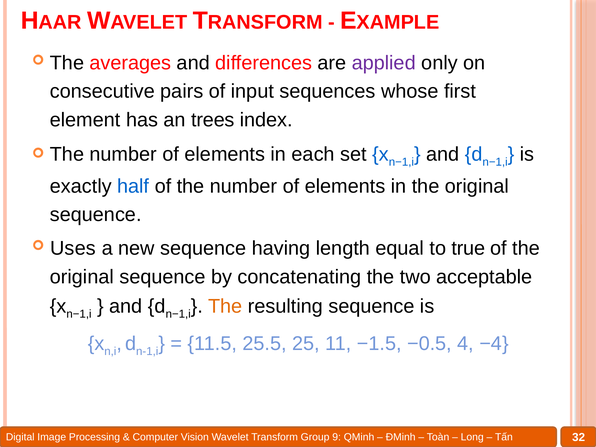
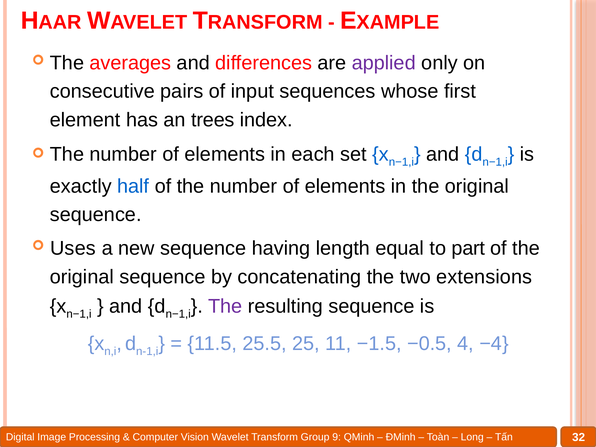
true: true -> part
acceptable: acceptable -> extensions
The at (225, 306) colour: orange -> purple
